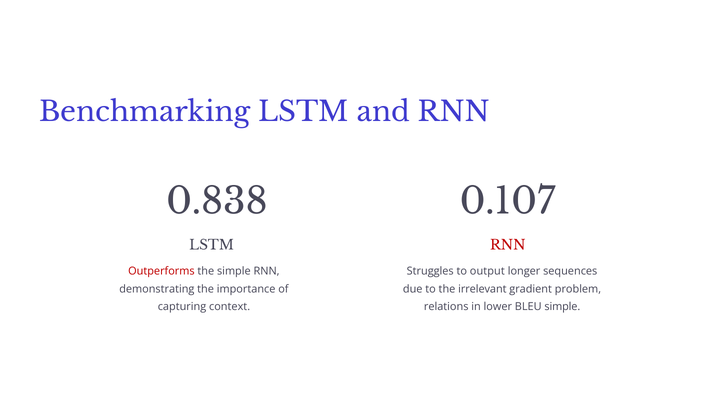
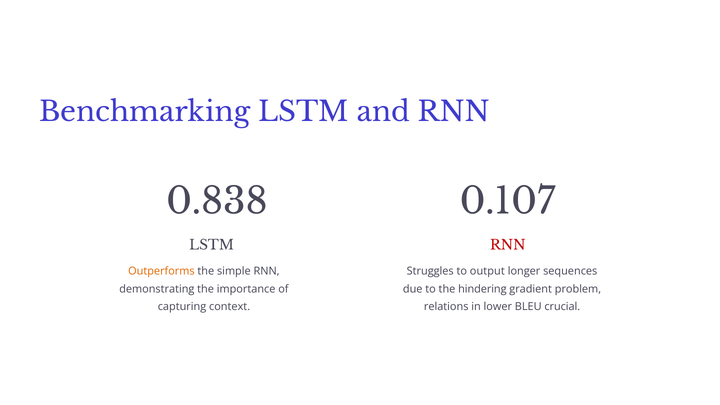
Outperforms colour: red -> orange
irrelevant: irrelevant -> hindering
BLEU simple: simple -> crucial
